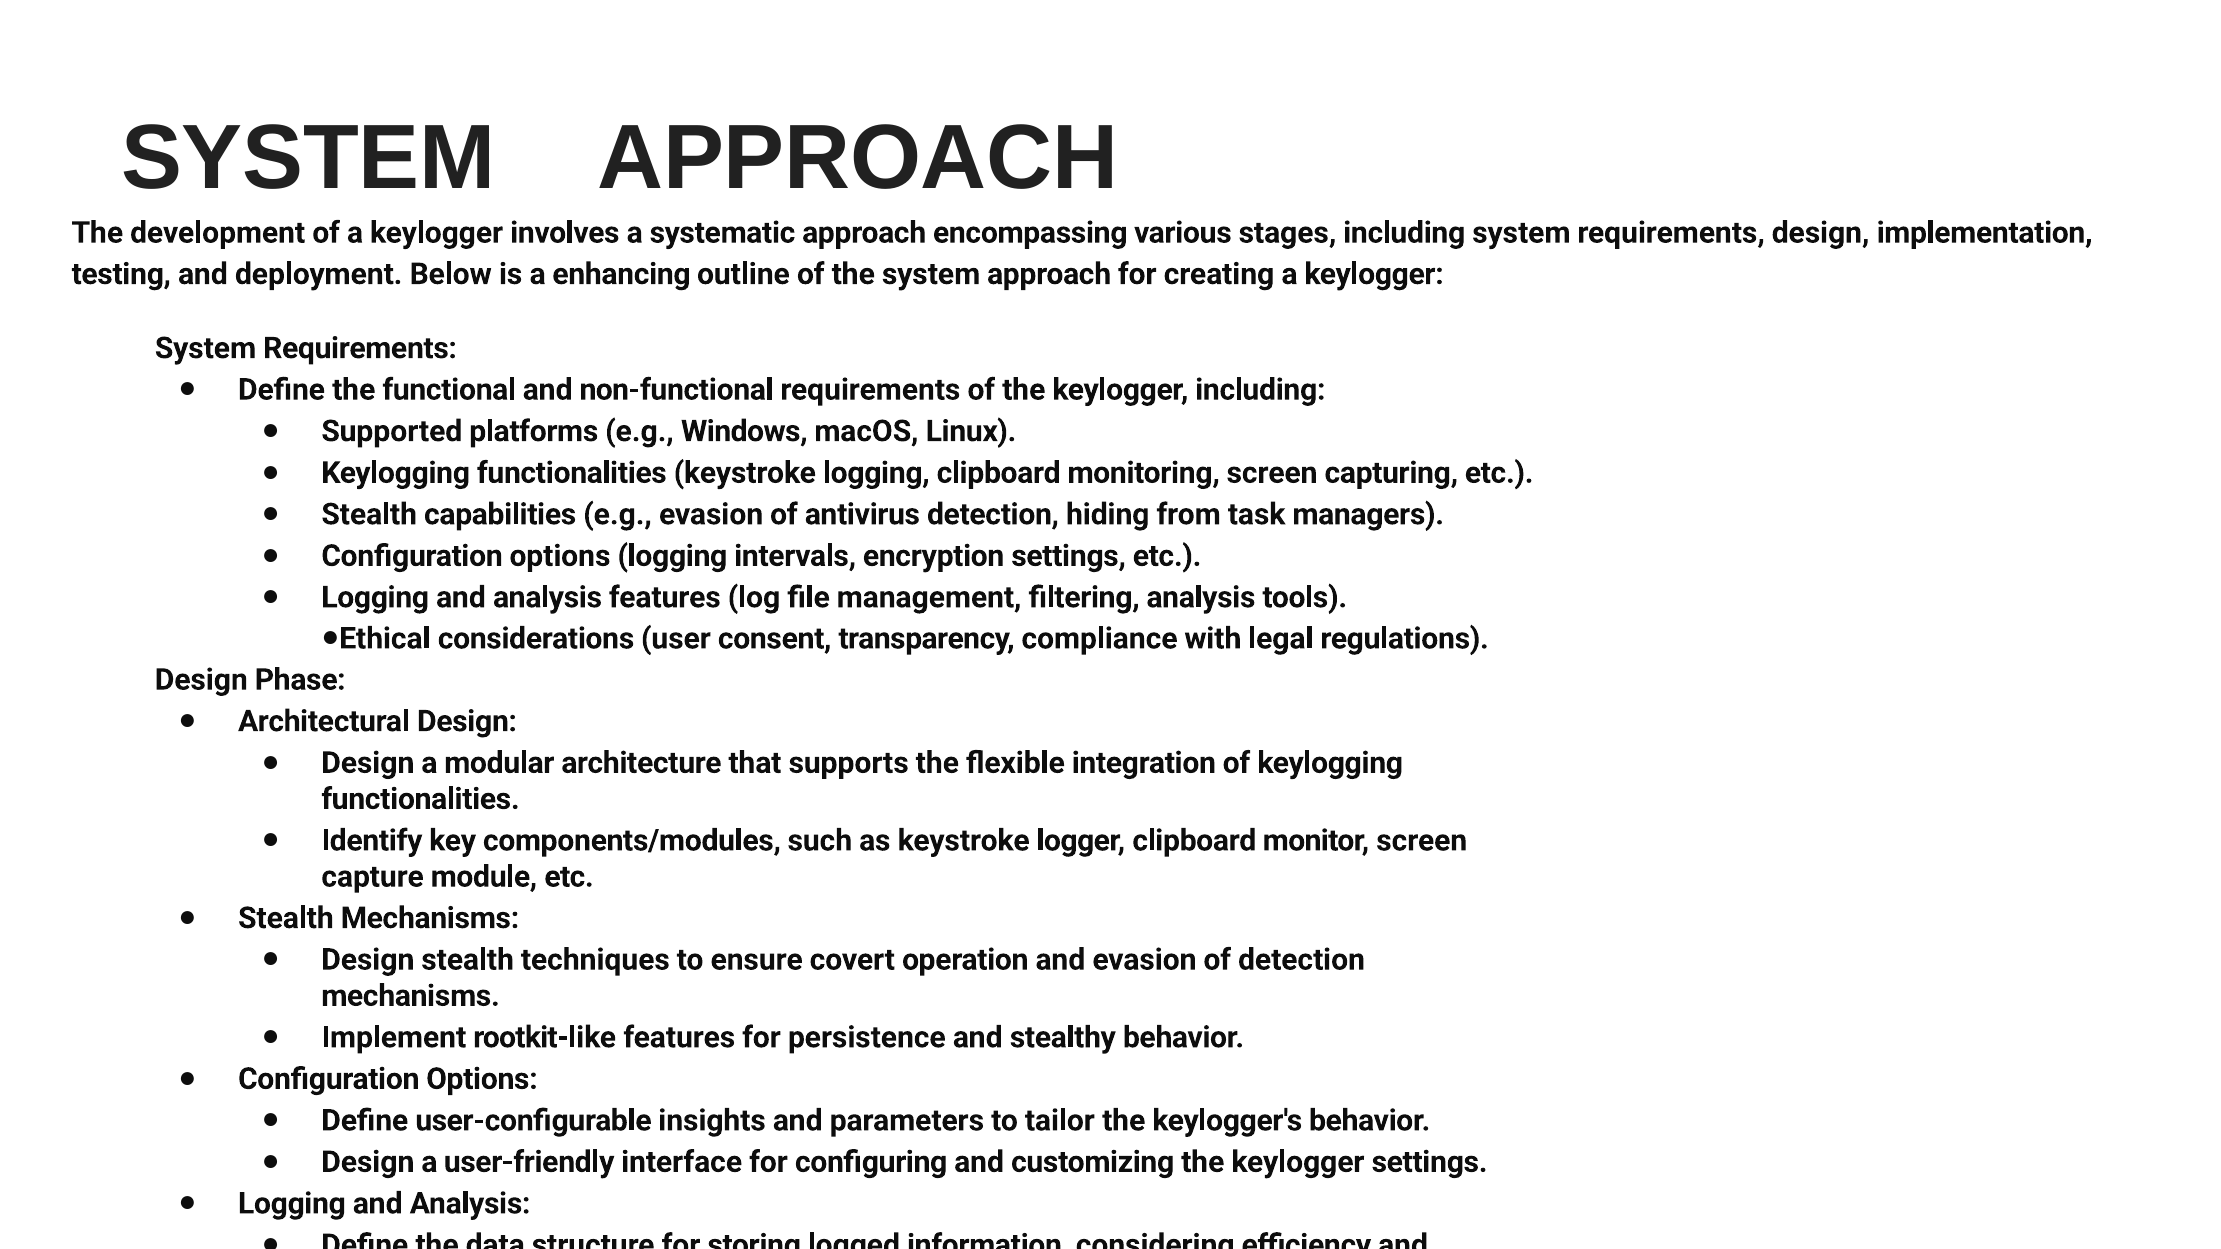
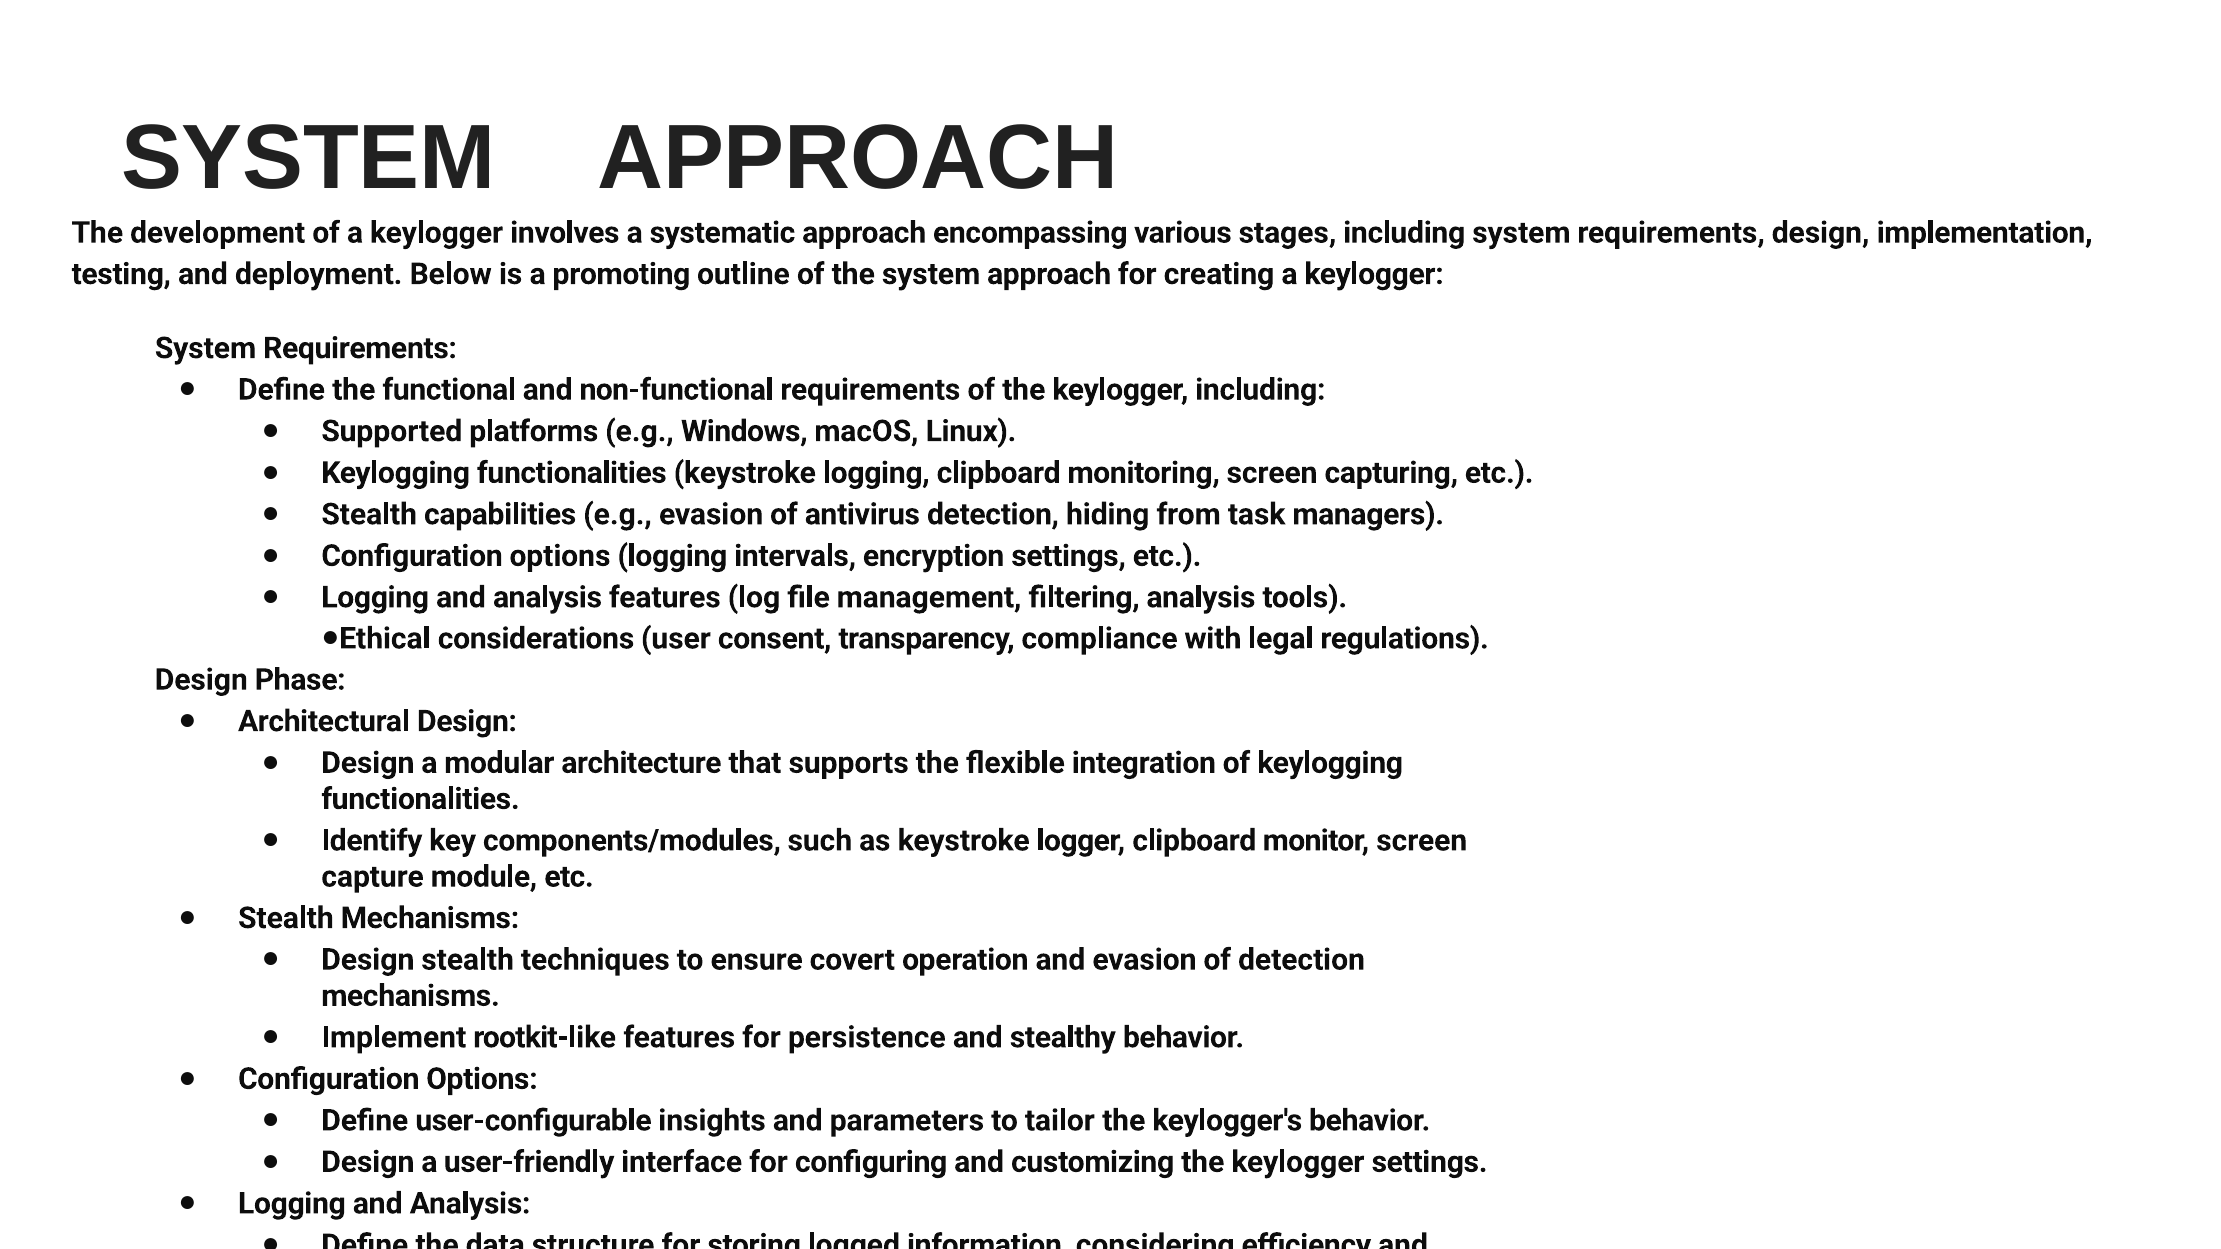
enhancing: enhancing -> promoting
